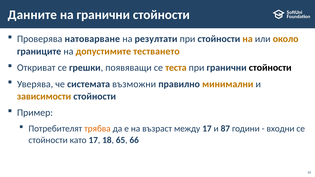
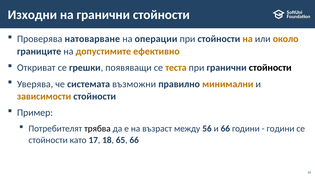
Данните: Данните -> Изходни
резултати: резултати -> операции
тестването: тестването -> ефективно
трябва colour: orange -> black
между 17: 17 -> 56
и 87: 87 -> 66
входни at (281, 129): входни -> години
